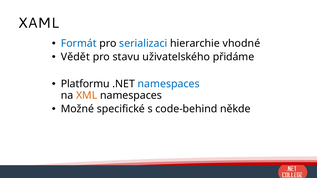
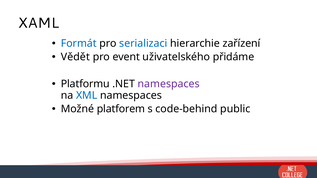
vhodné: vhodné -> zařízení
stavu: stavu -> event
namespaces at (169, 84) colour: blue -> purple
XML colour: orange -> blue
specifické: specifické -> platforem
někde: někde -> public
